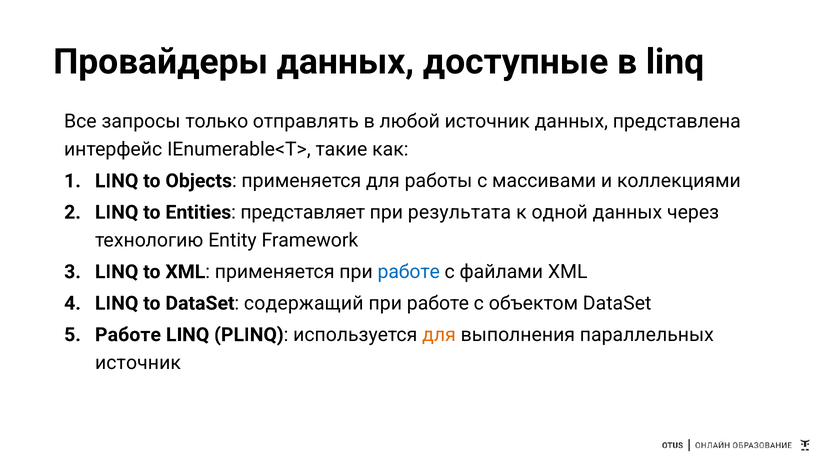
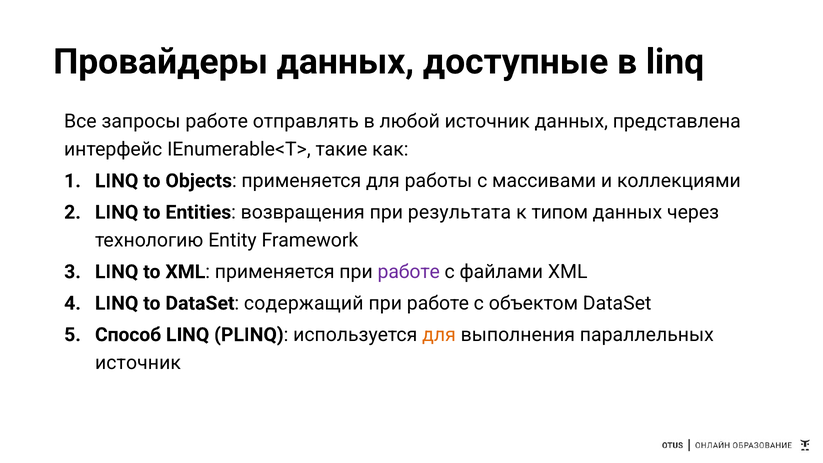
запросы только: только -> работе
представляет: представляет -> возвращения
одной: одной -> типом
работе at (409, 272) colour: blue -> purple
Работе at (128, 335): Работе -> Способ
